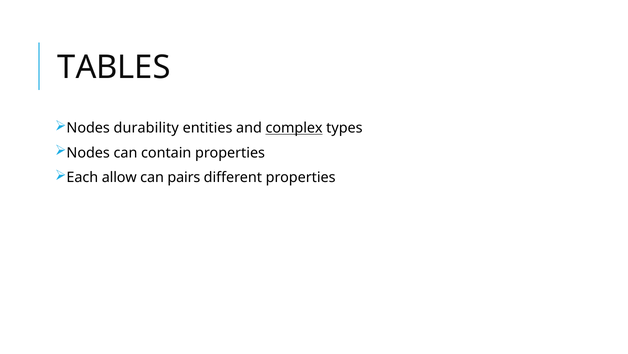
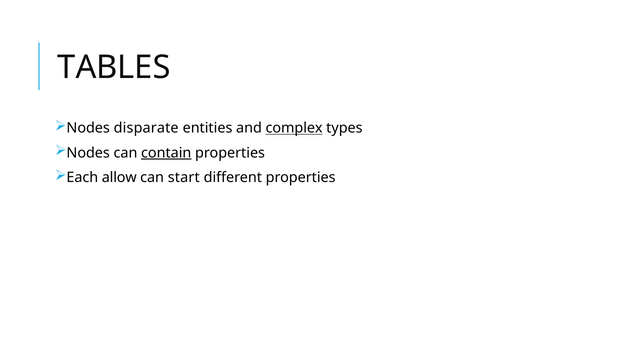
durability: durability -> disparate
contain underline: none -> present
pairs: pairs -> start
